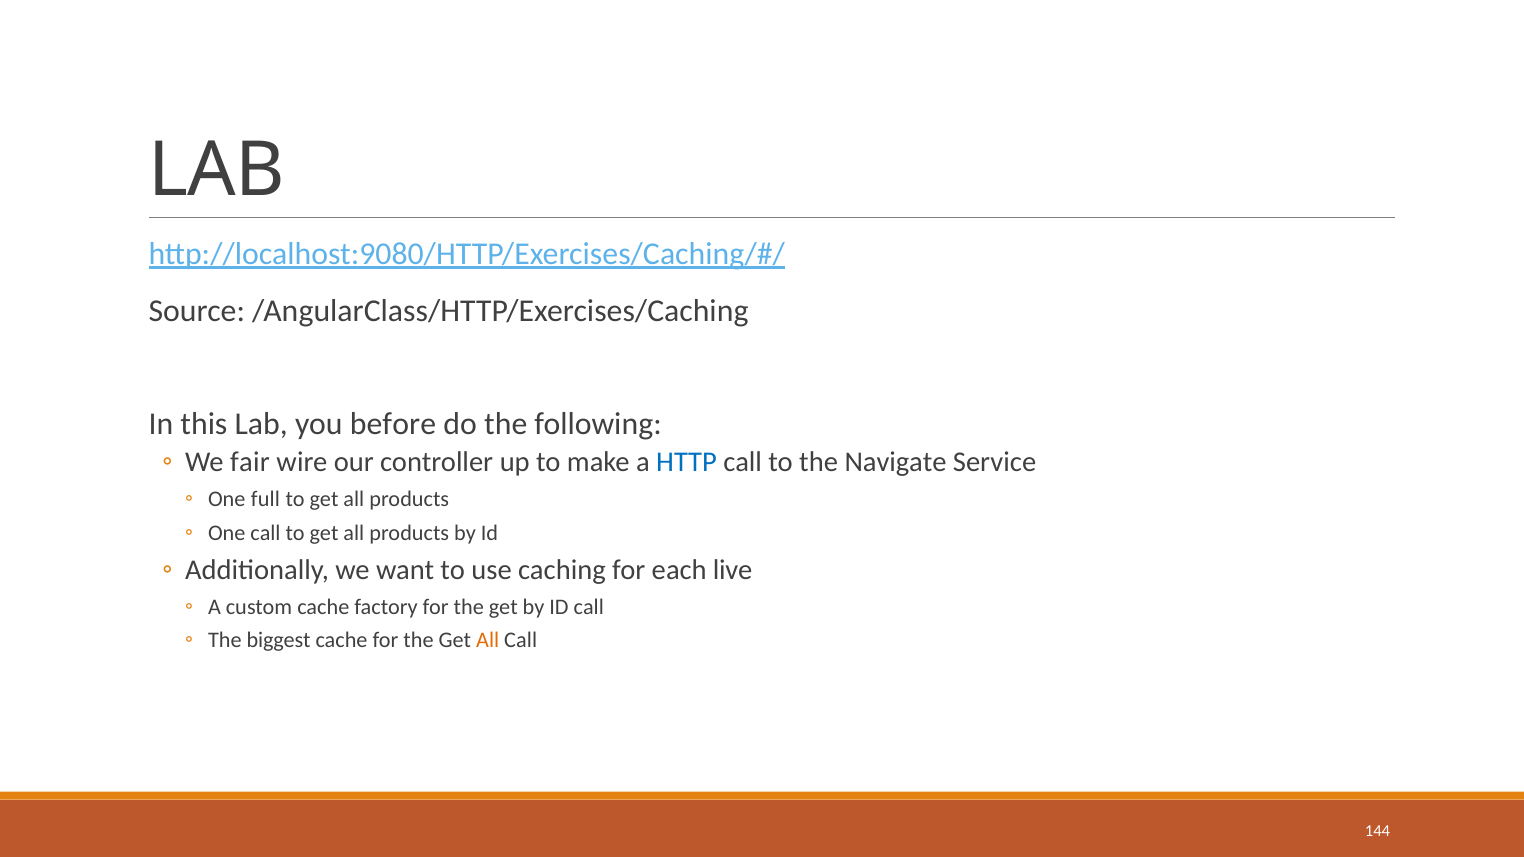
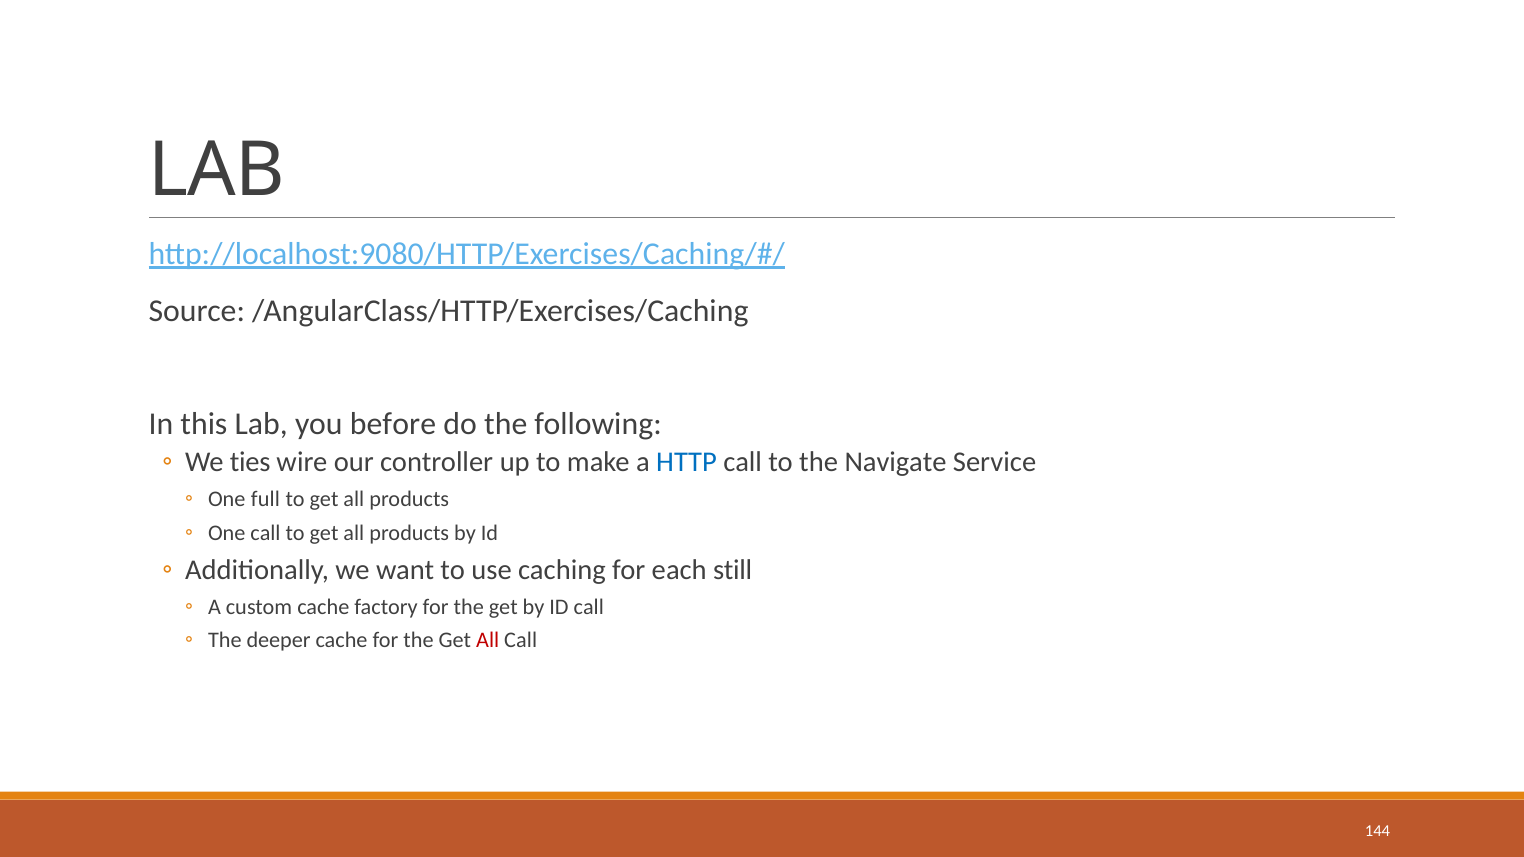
fair: fair -> ties
live: live -> still
biggest: biggest -> deeper
All at (488, 641) colour: orange -> red
